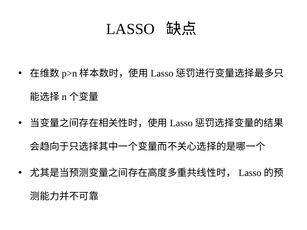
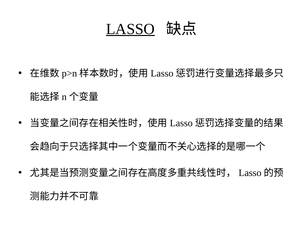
LASSO underline: none -> present
